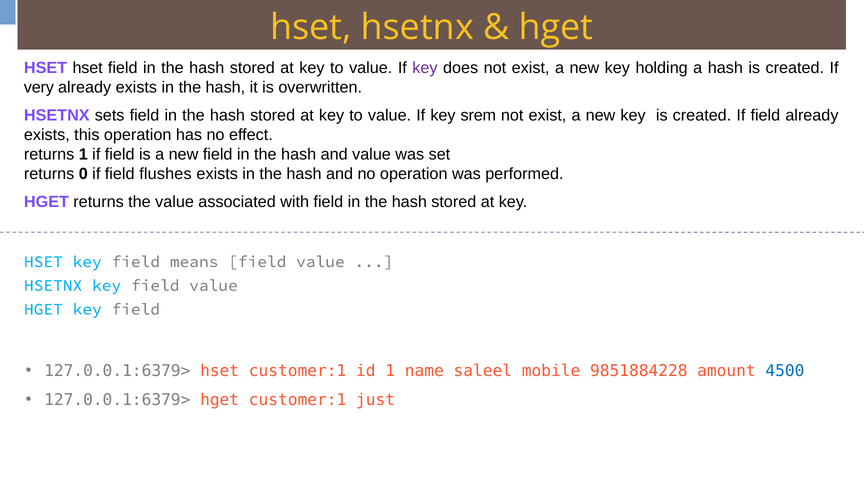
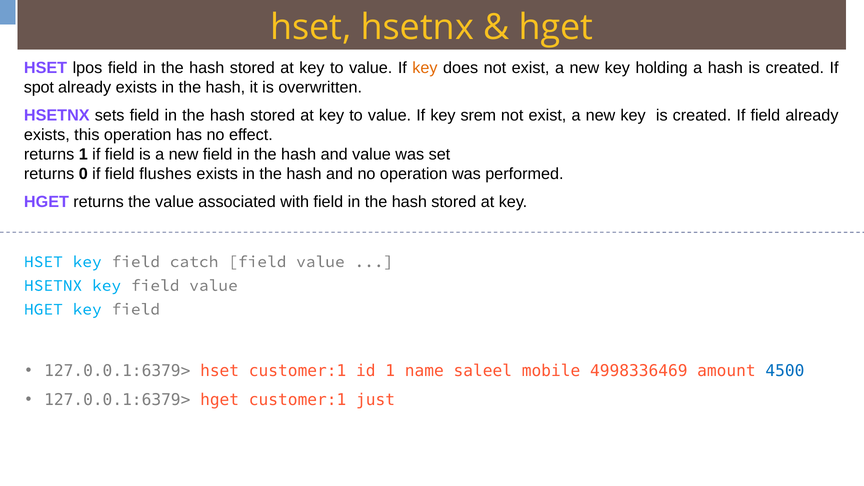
HSET hset: hset -> lpos
key at (425, 68) colour: purple -> orange
very: very -> spot
means: means -> catch
9851884228: 9851884228 -> 4998336469
